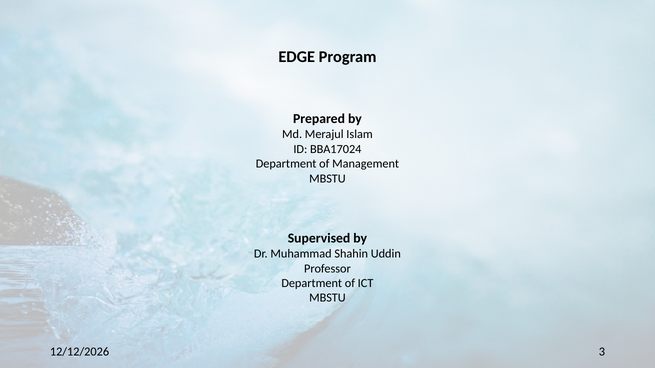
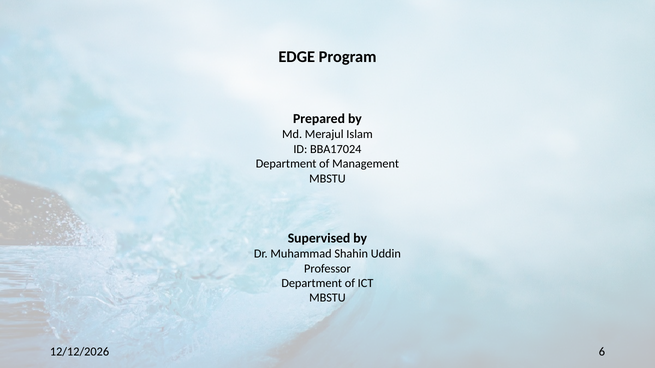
3: 3 -> 6
